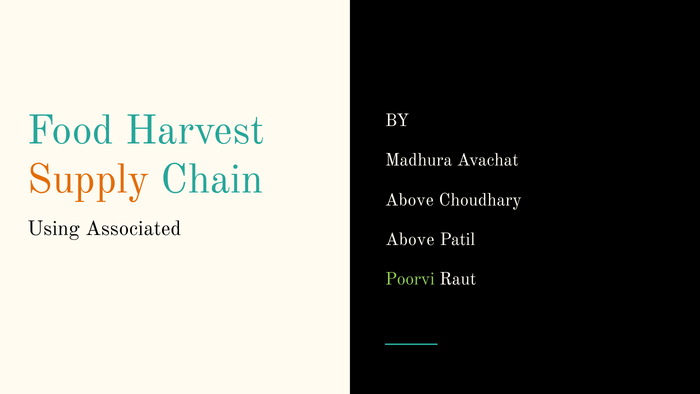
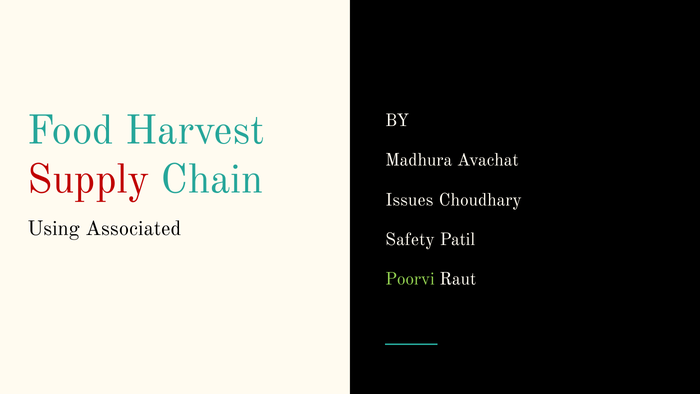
Supply colour: orange -> red
Above at (409, 200): Above -> Issues
Above at (410, 239): Above -> Safety
